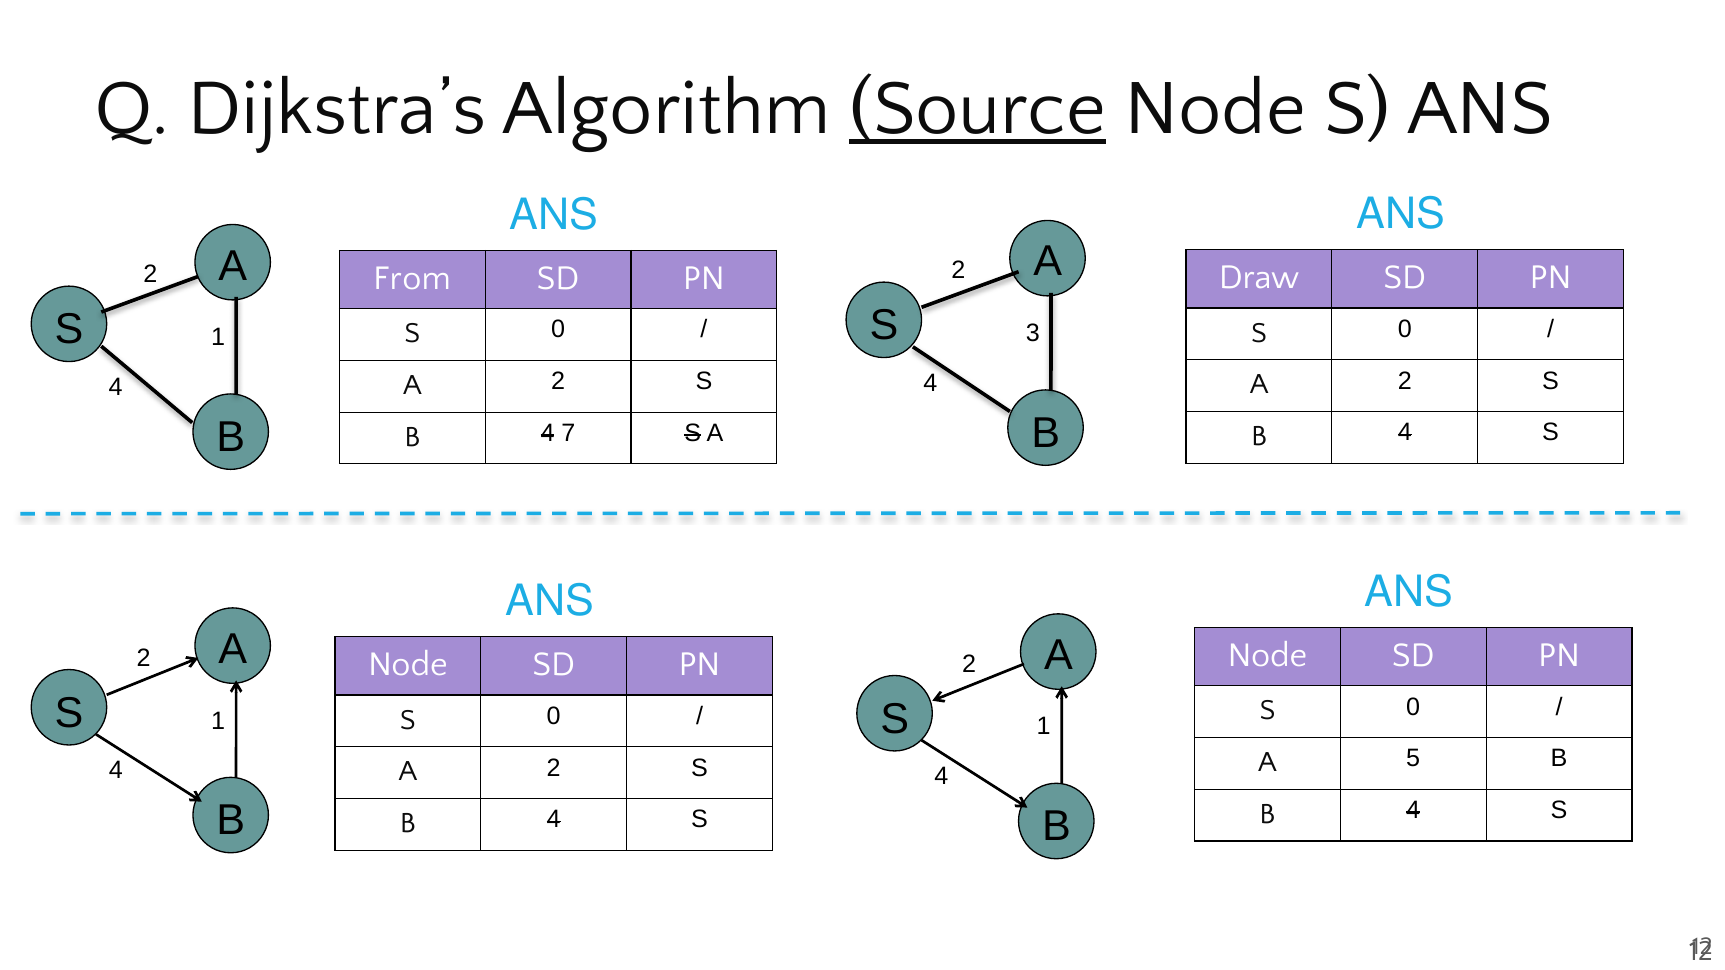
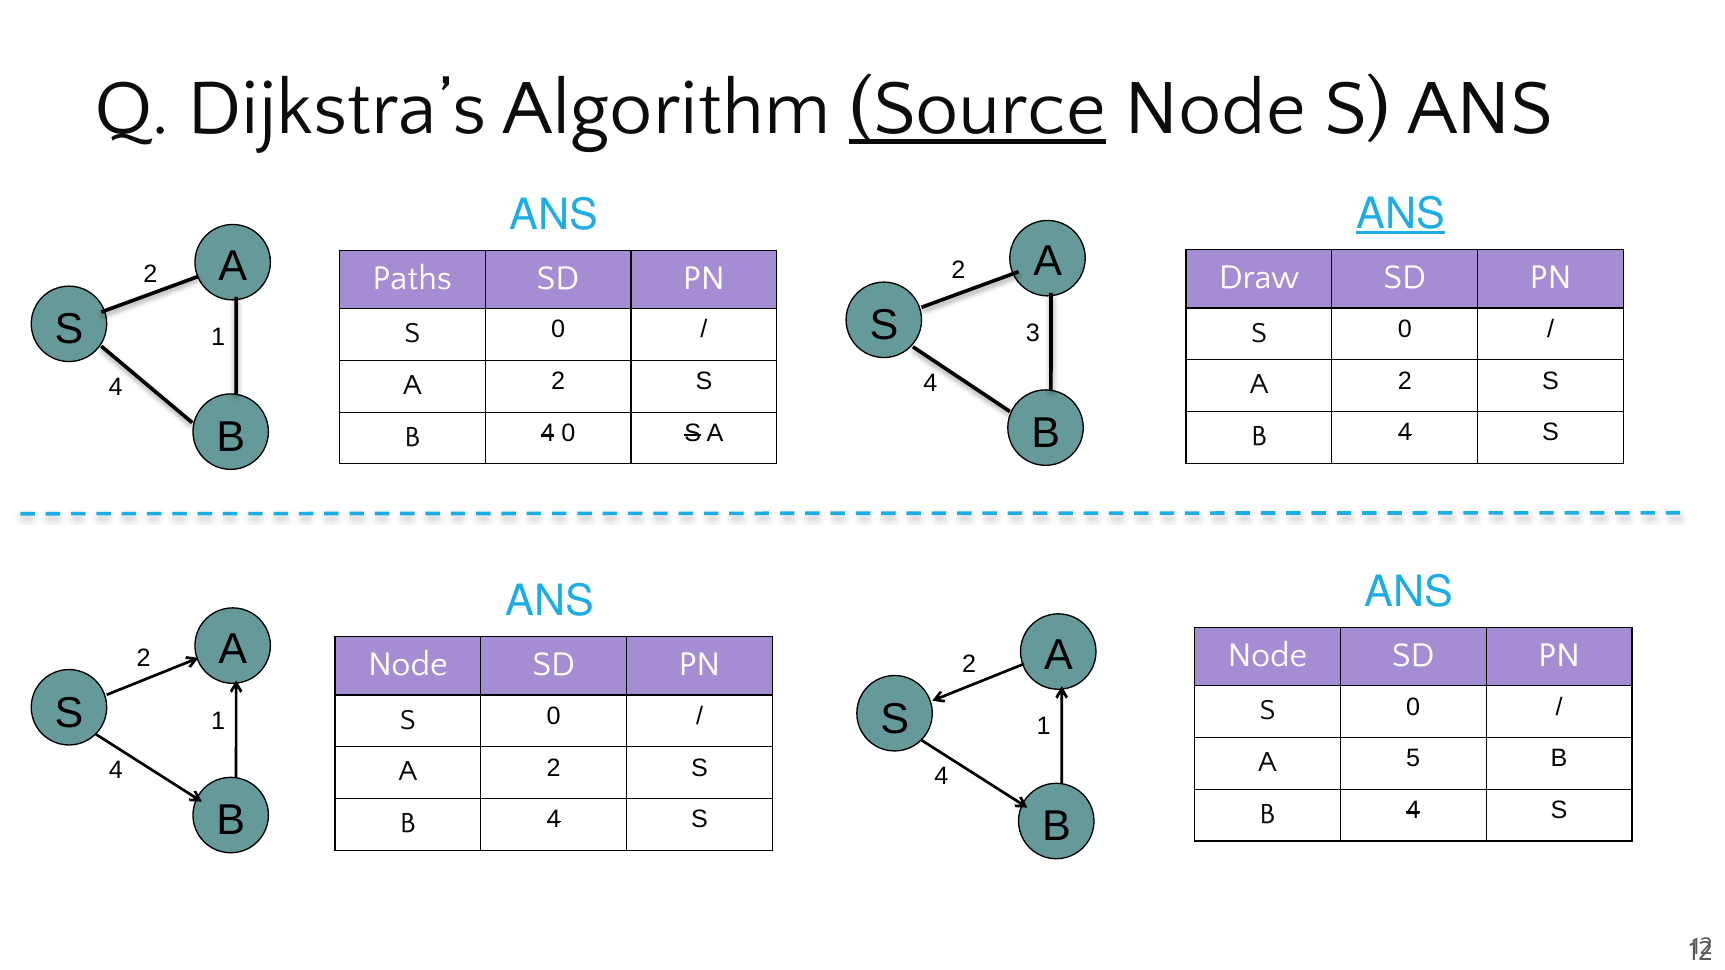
ANS at (1401, 214) underline: none -> present
From: From -> Paths
4 7: 7 -> 0
